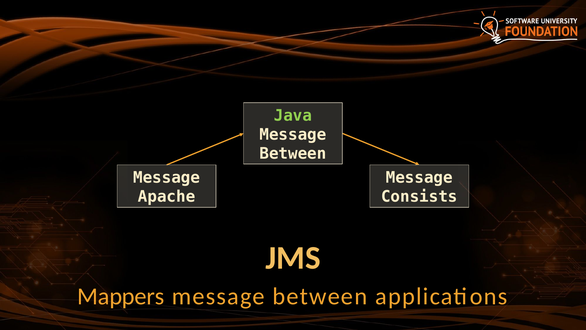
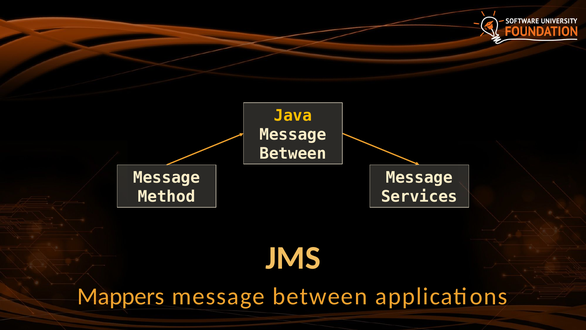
Java colour: light green -> yellow
Apache: Apache -> Method
Consists: Consists -> Services
